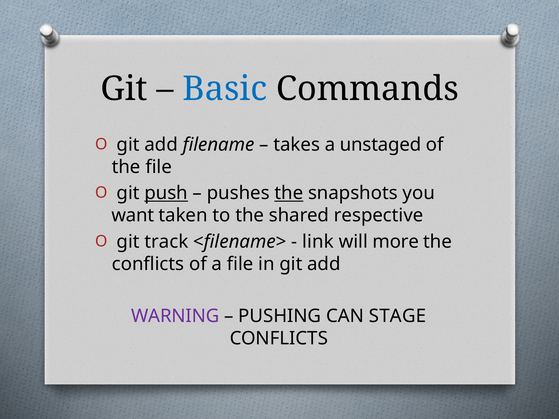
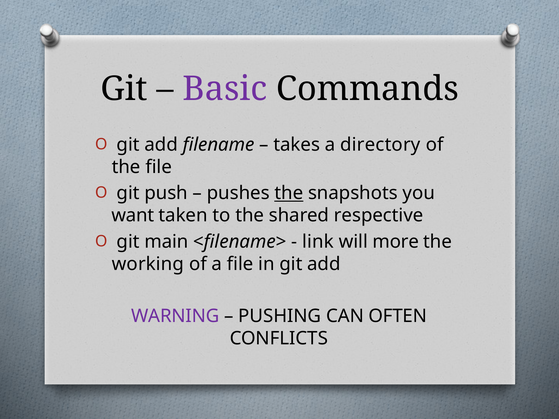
Basic colour: blue -> purple
unstaged: unstaged -> directory
push underline: present -> none
track: track -> main
conflicts at (148, 264): conflicts -> working
STAGE: STAGE -> OFTEN
